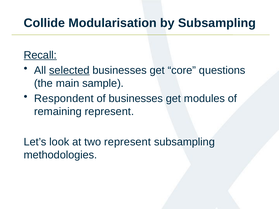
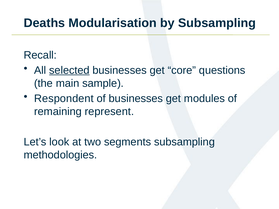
Collide: Collide -> Deaths
Recall underline: present -> none
two represent: represent -> segments
